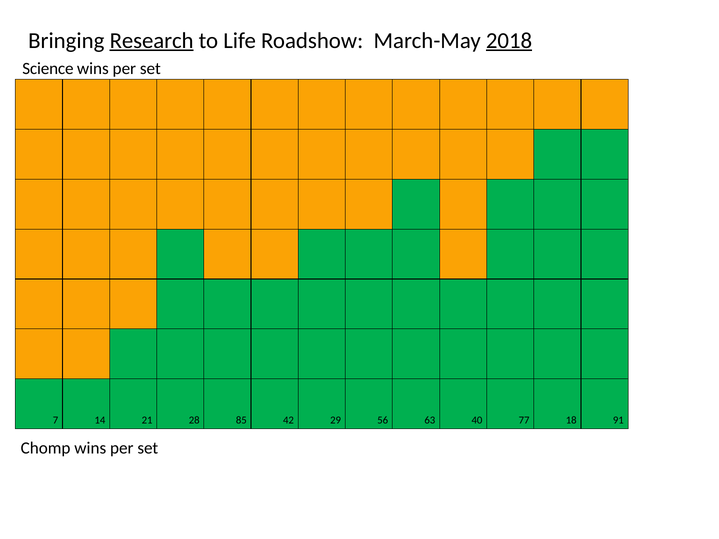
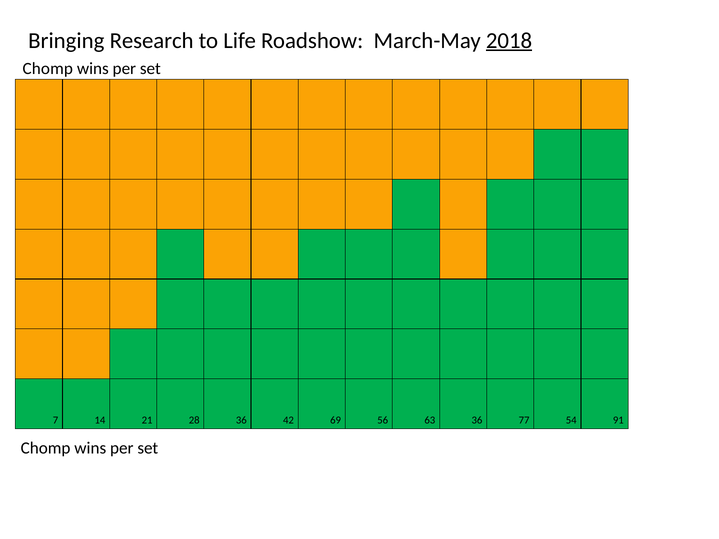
Research underline: present -> none
Science at (48, 69): Science -> Chomp
28 85: 85 -> 36
29: 29 -> 69
63 40: 40 -> 36
18: 18 -> 54
